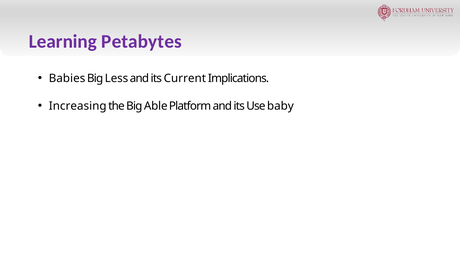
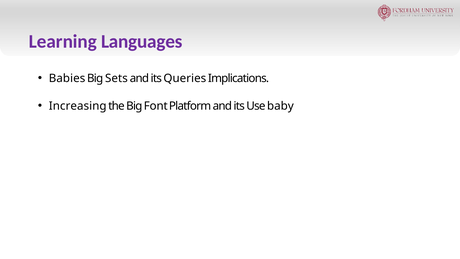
Petabytes: Petabytes -> Languages
Less: Less -> Sets
Current: Current -> Queries
Able: Able -> Font
